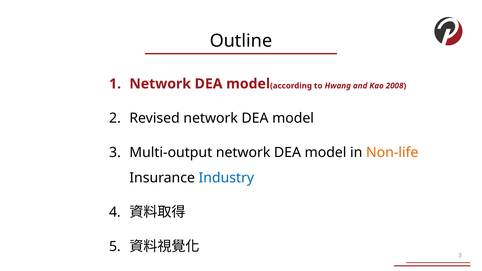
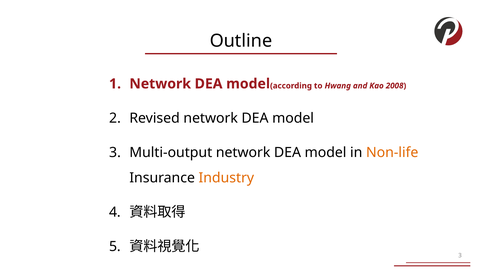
Industry colour: blue -> orange
